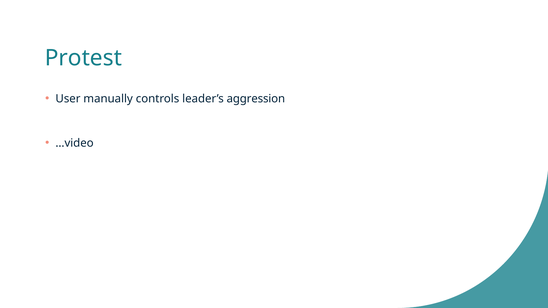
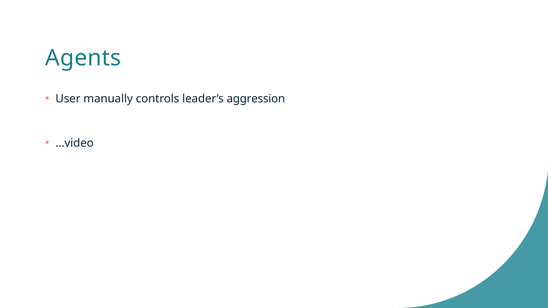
Protest: Protest -> Agents
